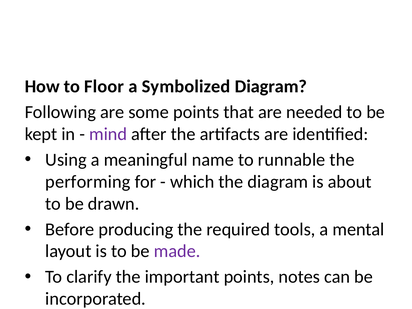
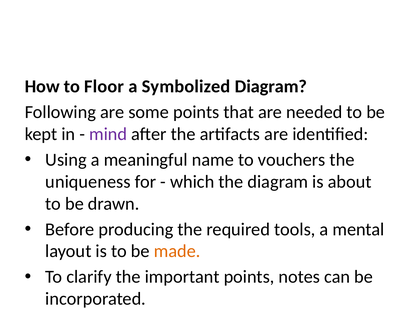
runnable: runnable -> vouchers
performing: performing -> uniqueness
made colour: purple -> orange
